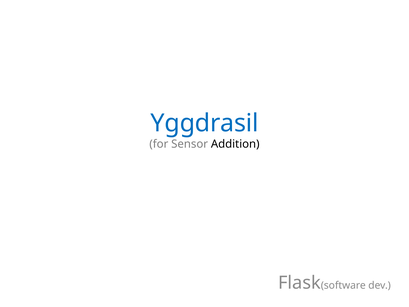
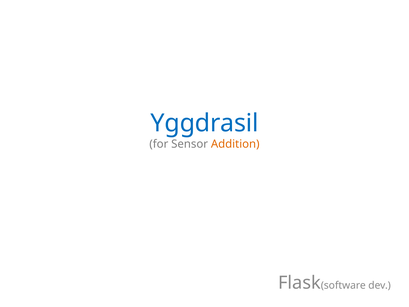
Addition colour: black -> orange
